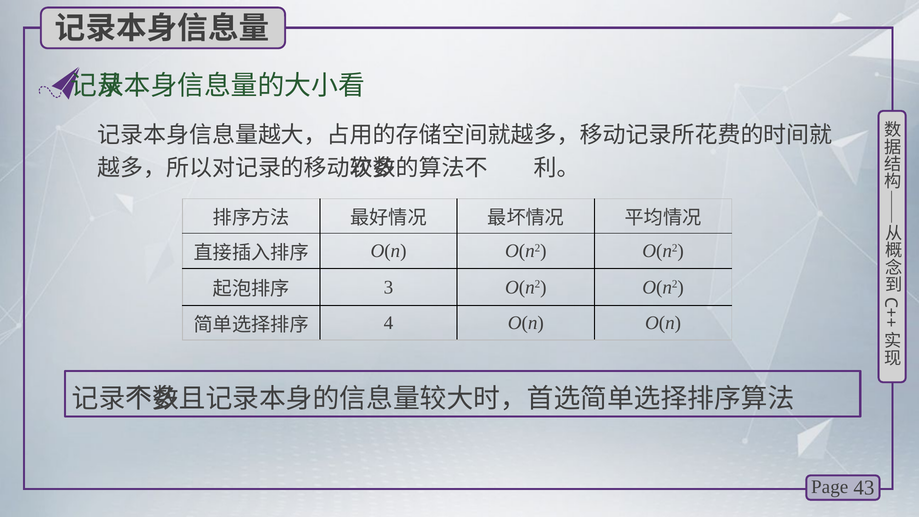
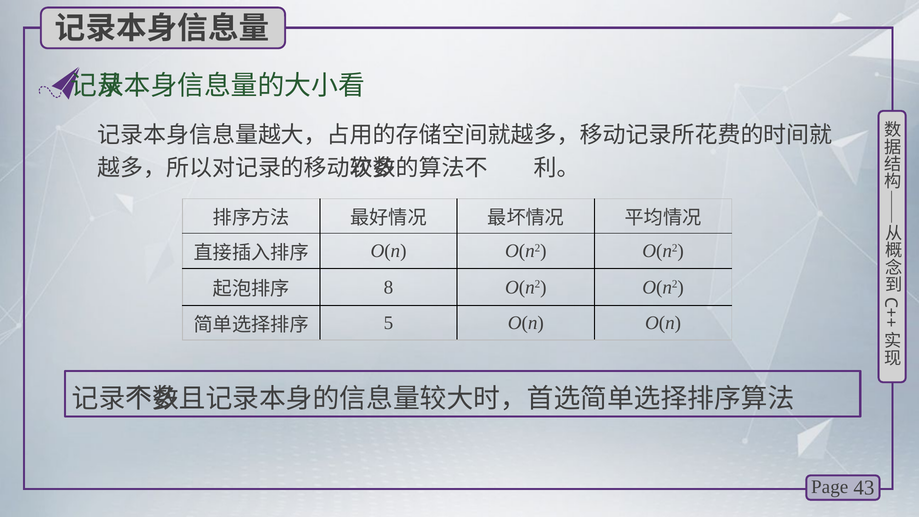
3: 3 -> 8
4: 4 -> 5
